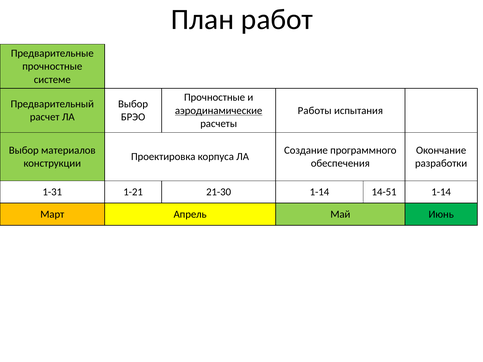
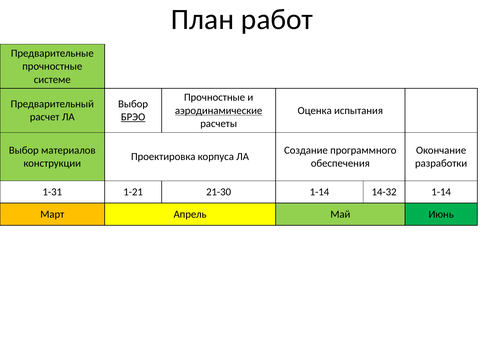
Работы: Работы -> Оценка
БРЭО underline: none -> present
14-51: 14-51 -> 14-32
